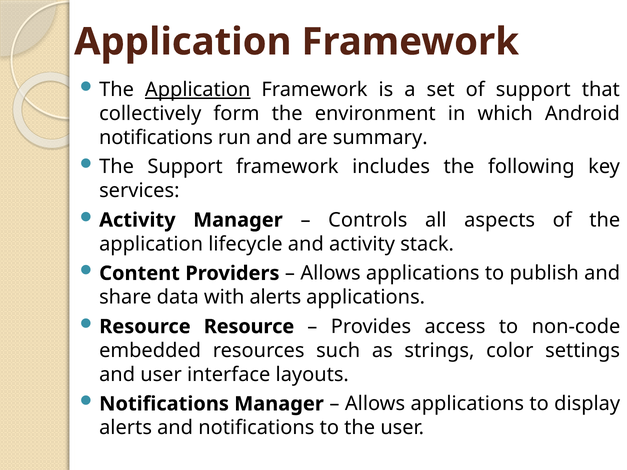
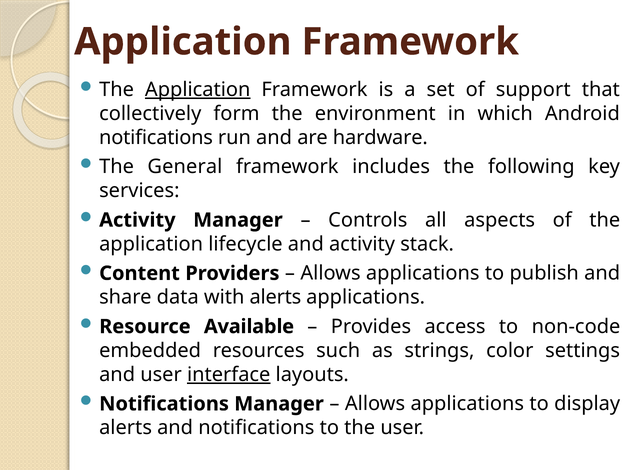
summary: summary -> hardware
The Support: Support -> General
Resource Resource: Resource -> Available
interface underline: none -> present
